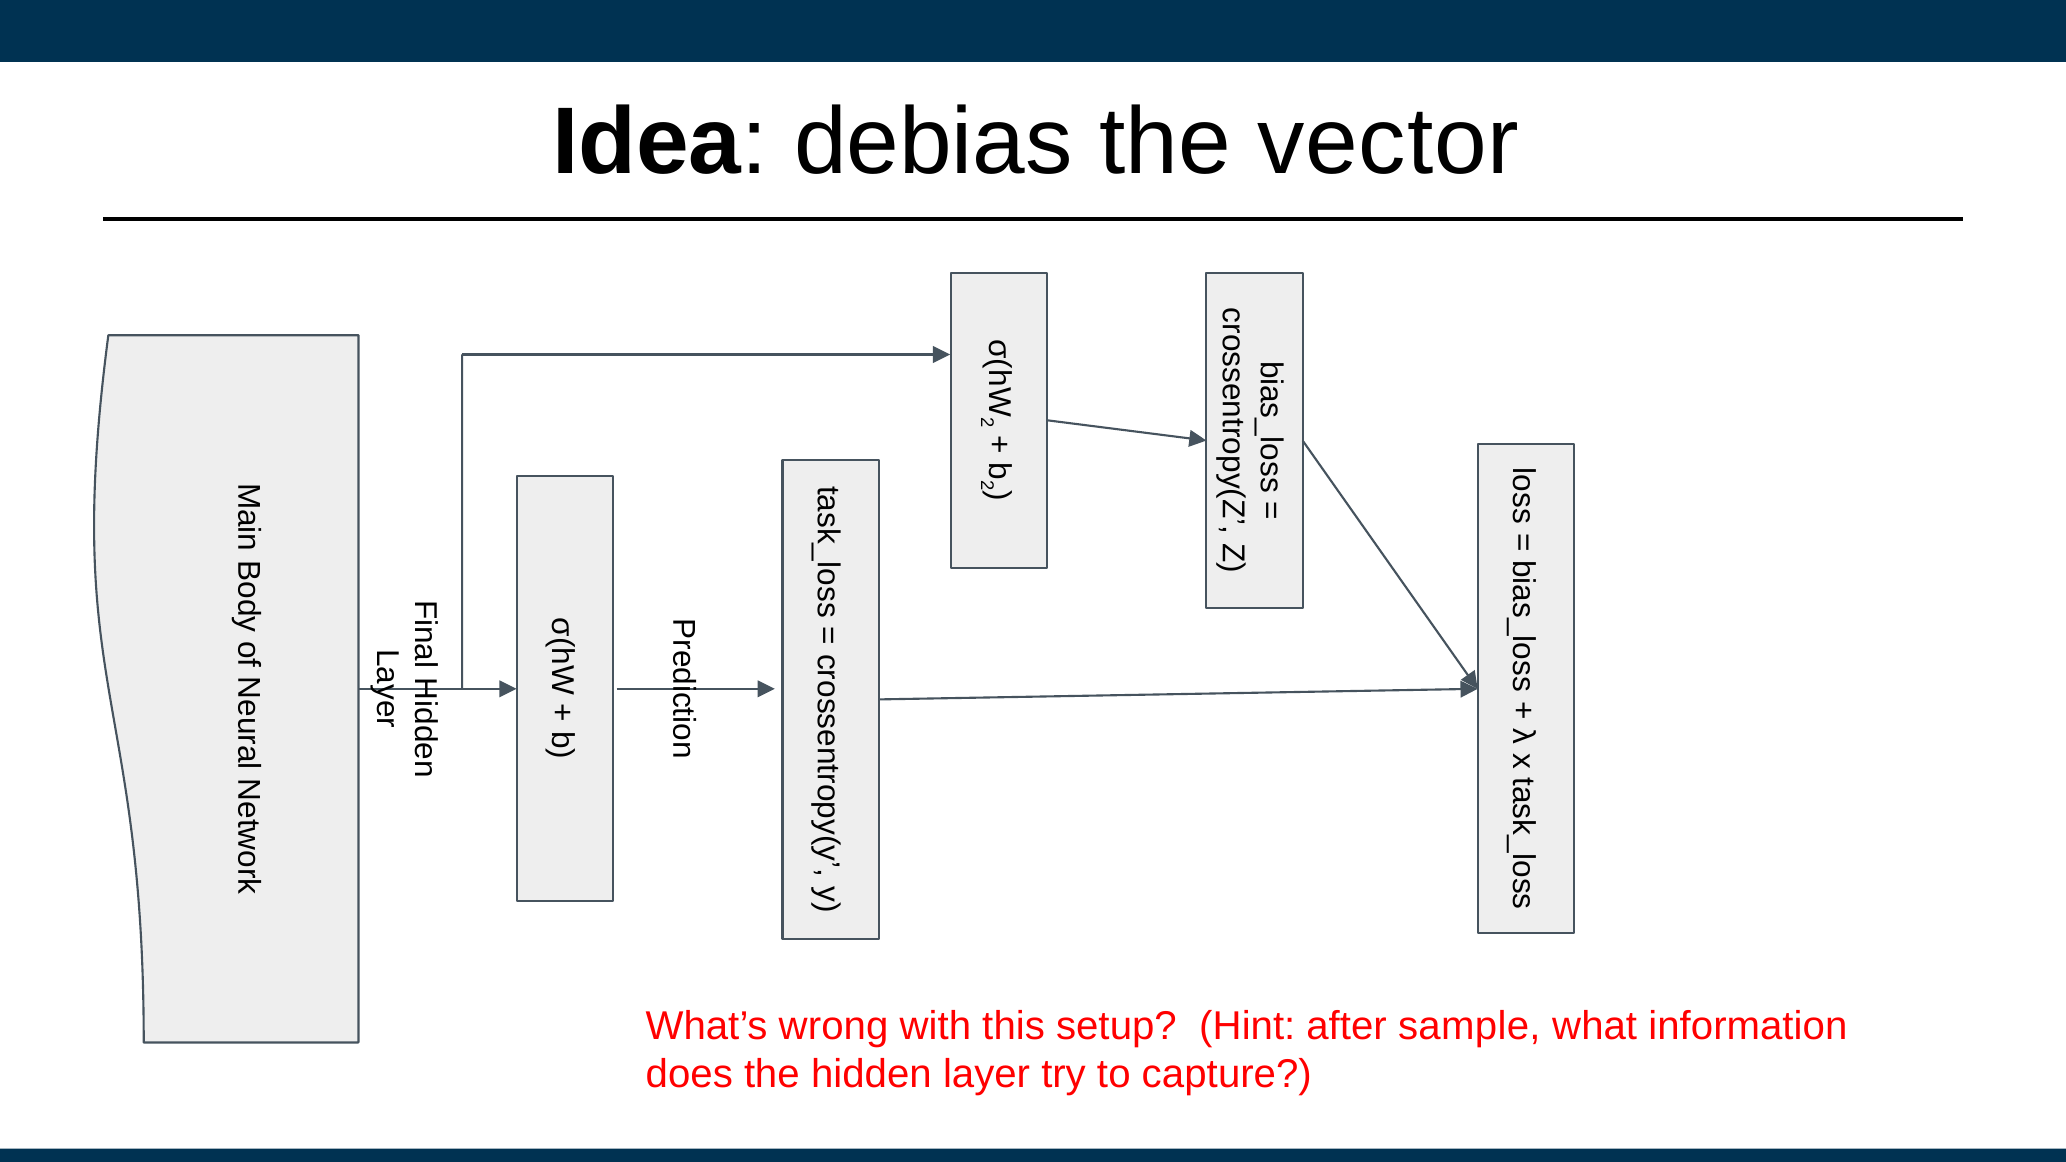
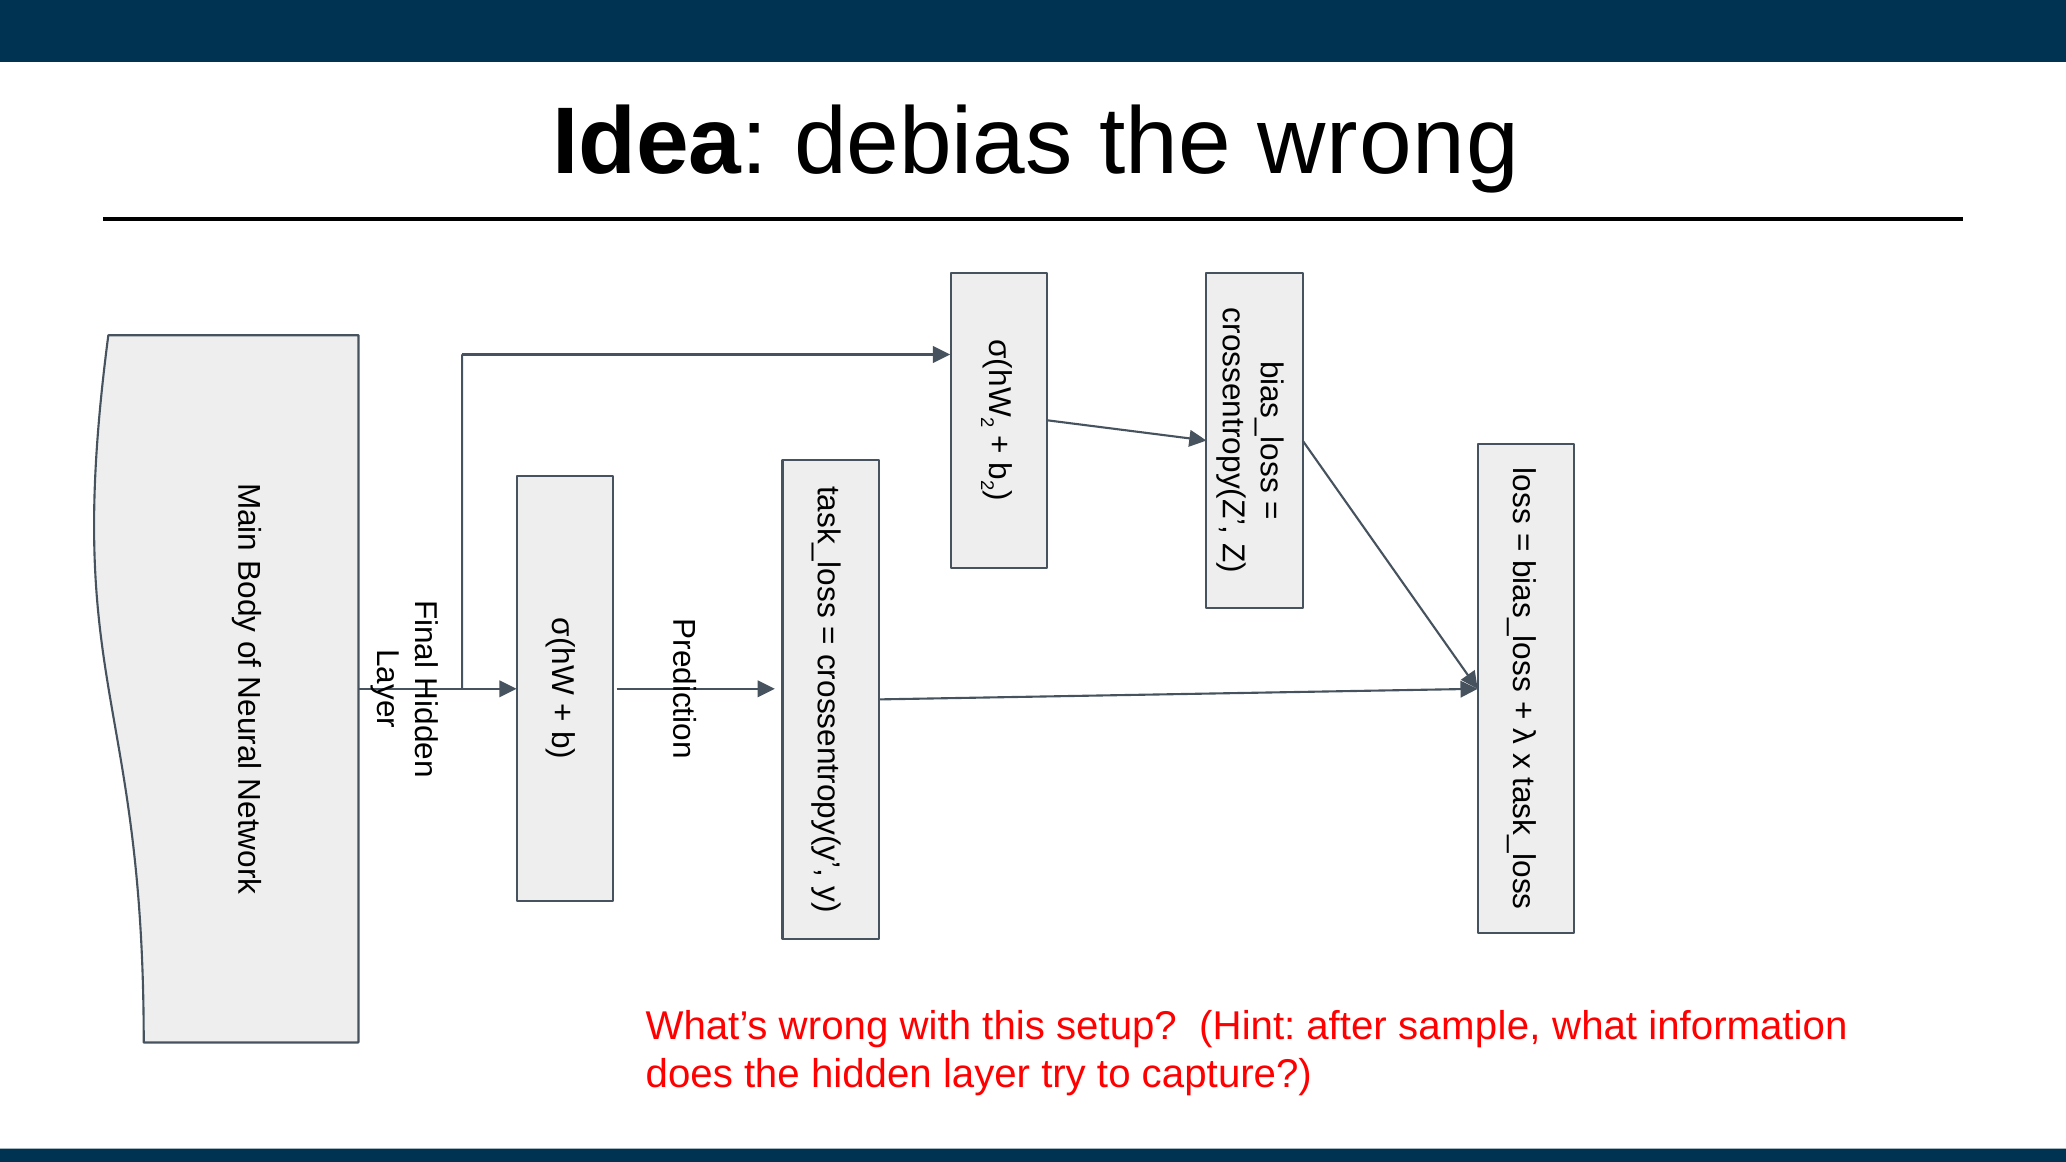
the vector: vector -> wrong
